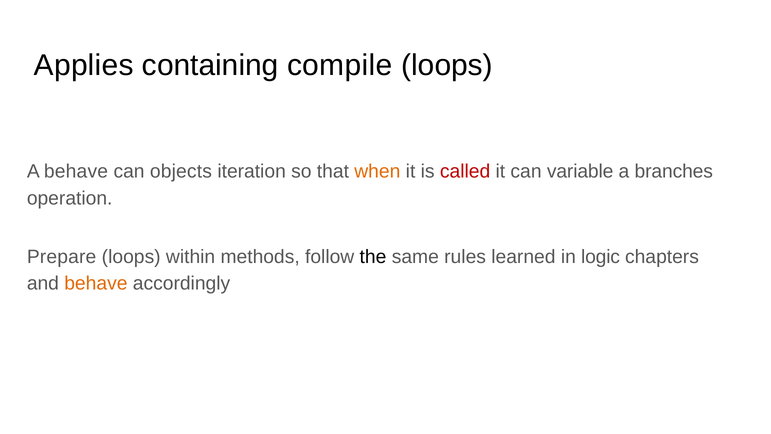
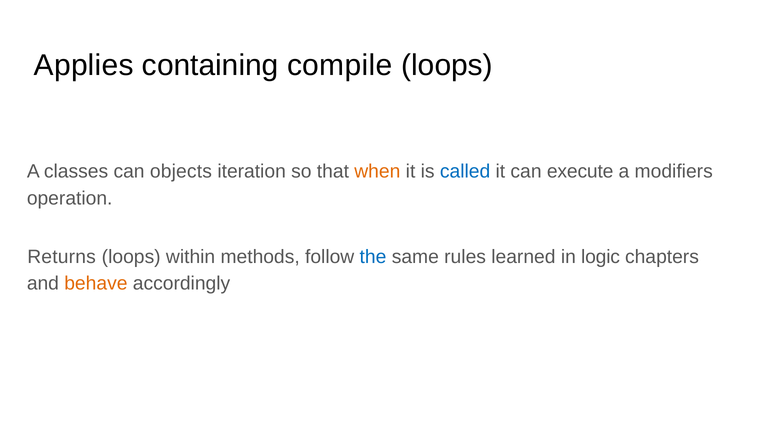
A behave: behave -> classes
called colour: red -> blue
variable: variable -> execute
branches: branches -> modifiers
Prepare: Prepare -> Returns
the colour: black -> blue
